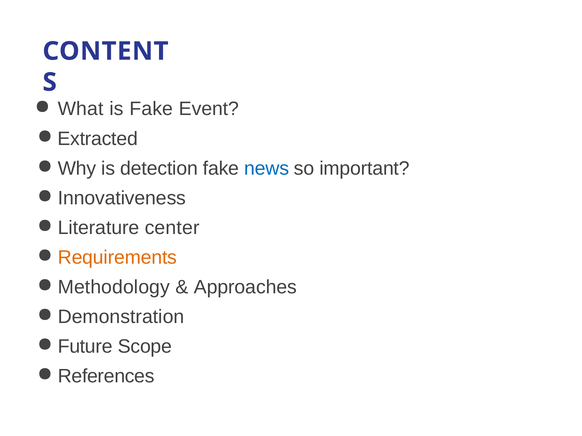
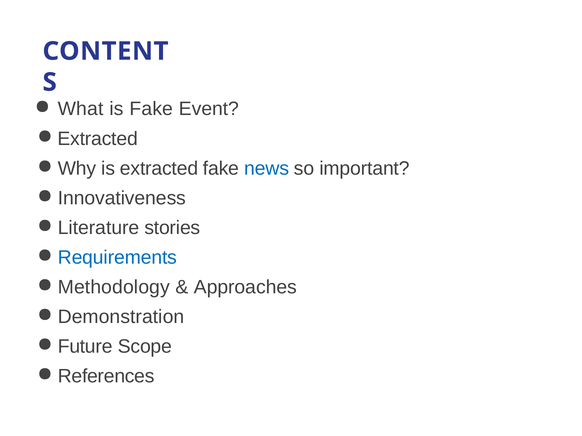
is detection: detection -> extracted
center: center -> stories
Requirements colour: orange -> blue
